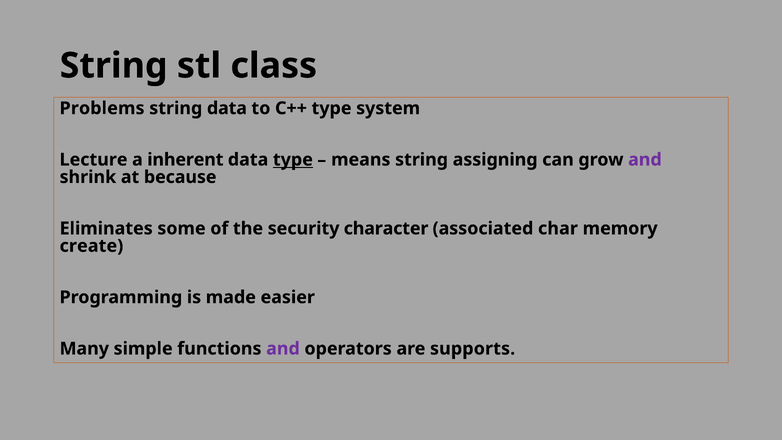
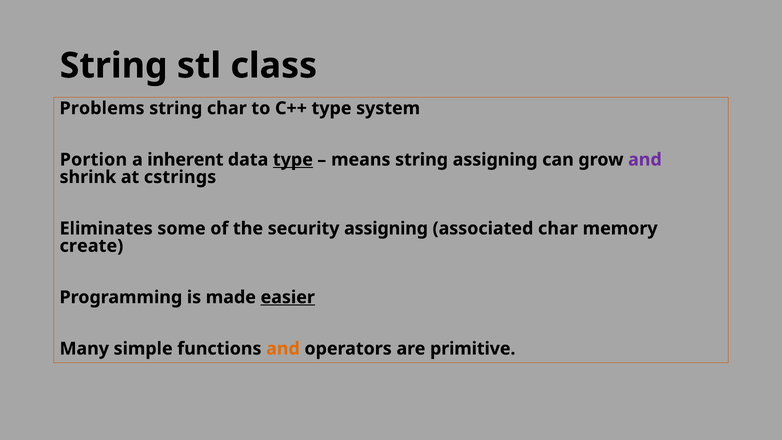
string data: data -> char
Lecture: Lecture -> Portion
because: because -> cstrings
security character: character -> assigning
easier underline: none -> present
and at (283, 349) colour: purple -> orange
supports: supports -> primitive
